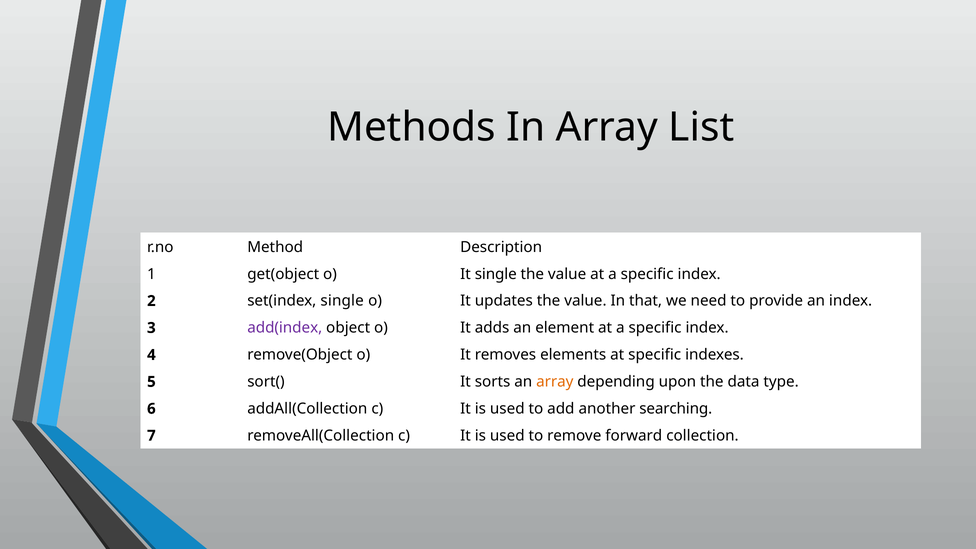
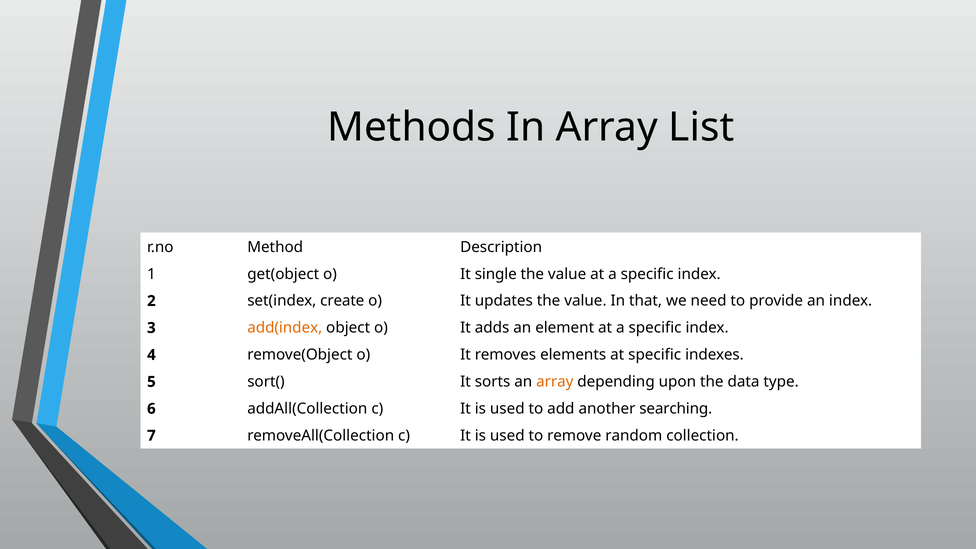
set(index single: single -> create
add(index colour: purple -> orange
forward: forward -> random
